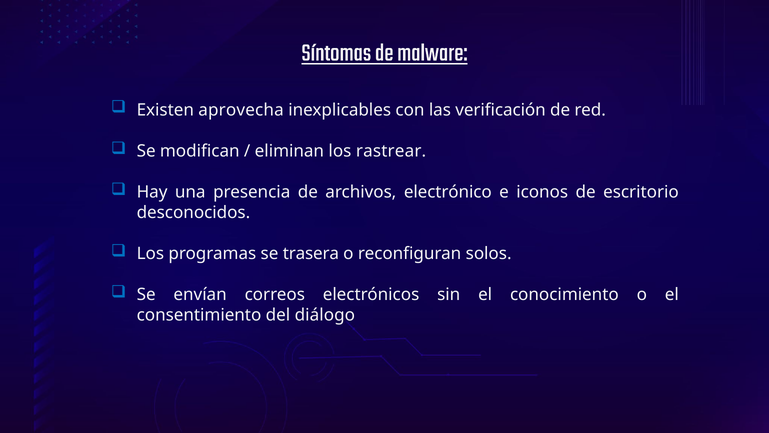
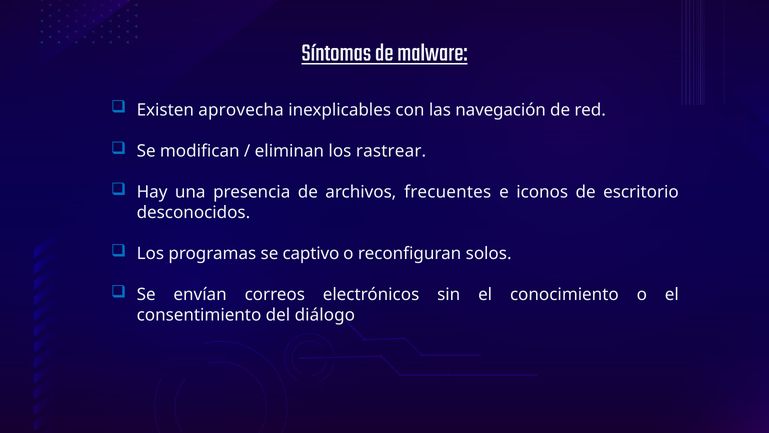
verificación: verificación -> navegación
electrónico: electrónico -> frecuentes
trasera: trasera -> captivo
